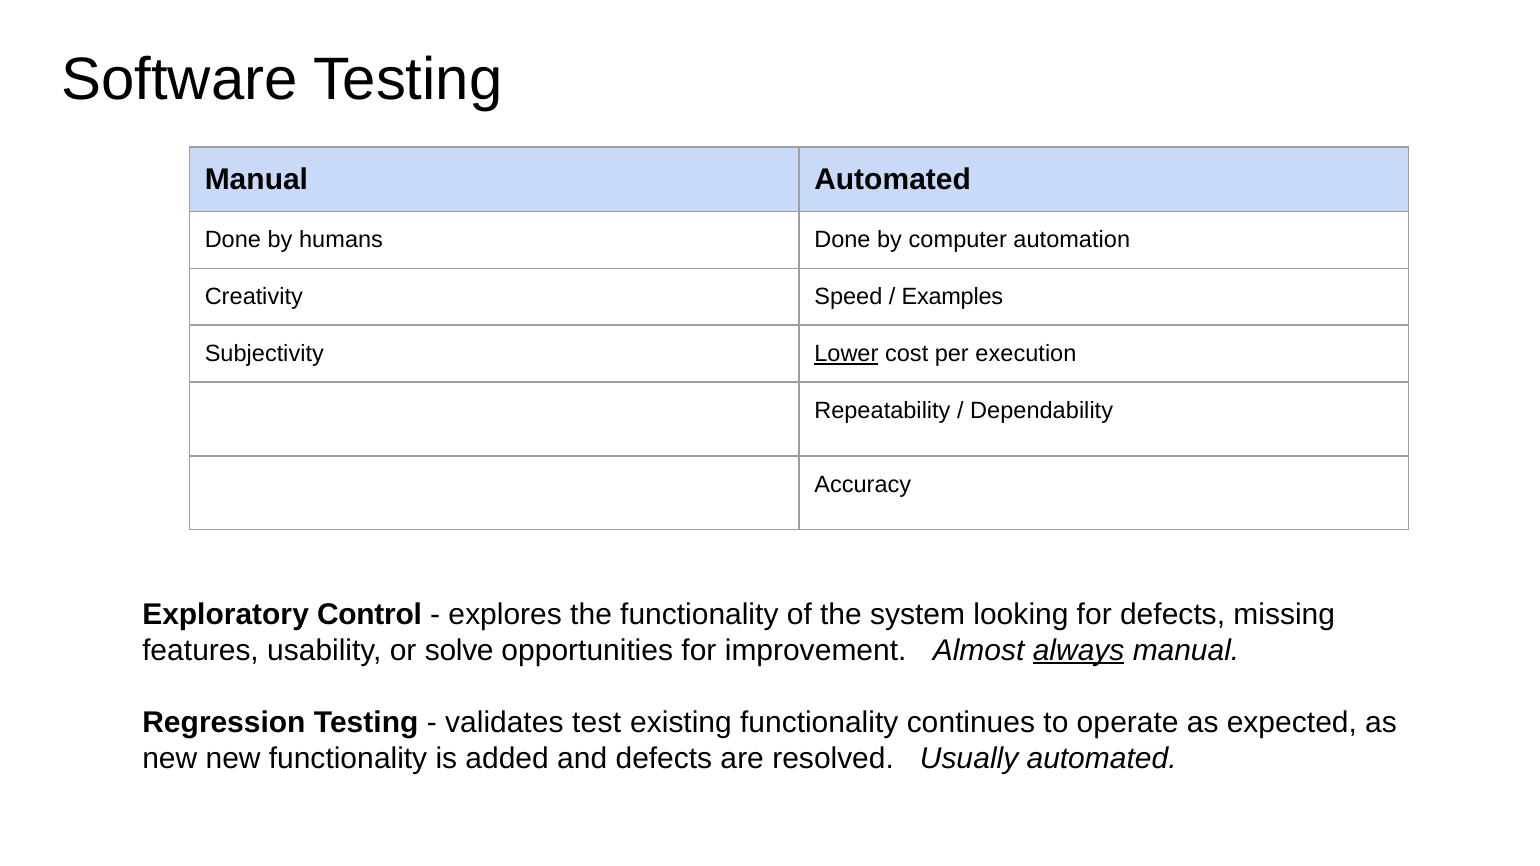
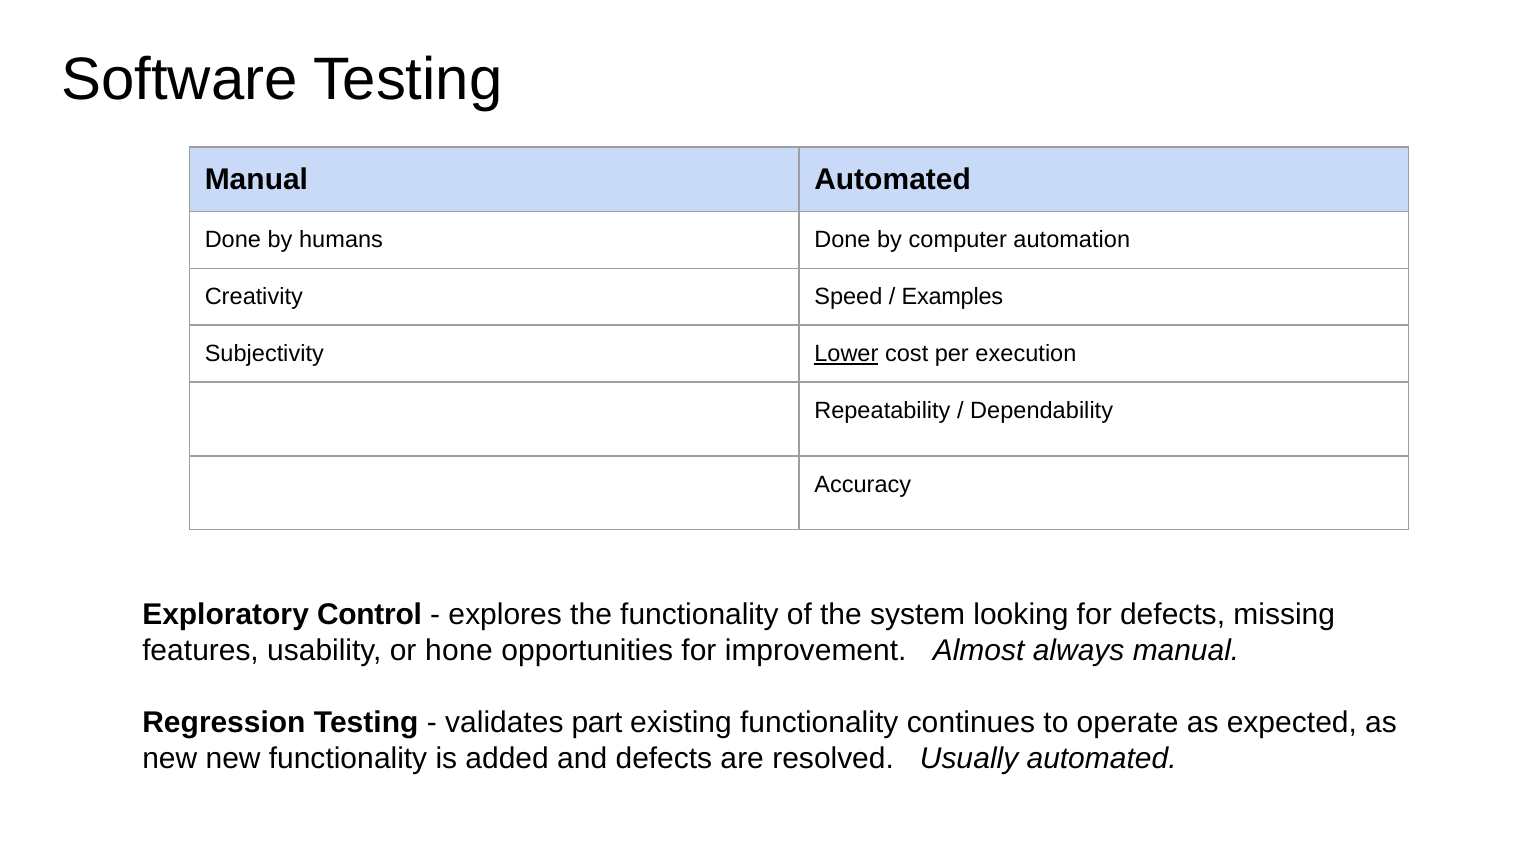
solve: solve -> hone
always underline: present -> none
test: test -> part
